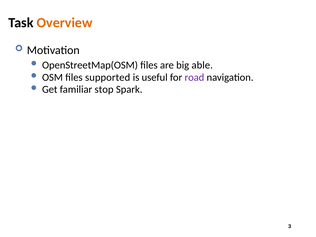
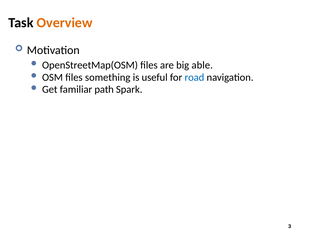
supported: supported -> something
road colour: purple -> blue
stop: stop -> path
